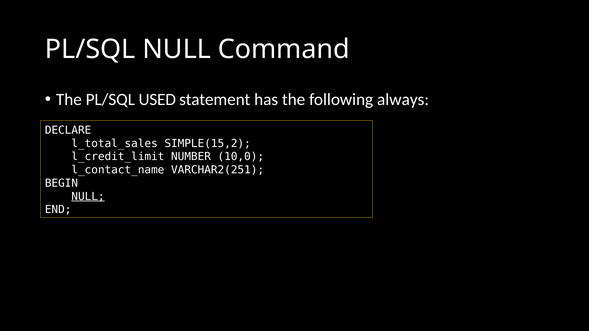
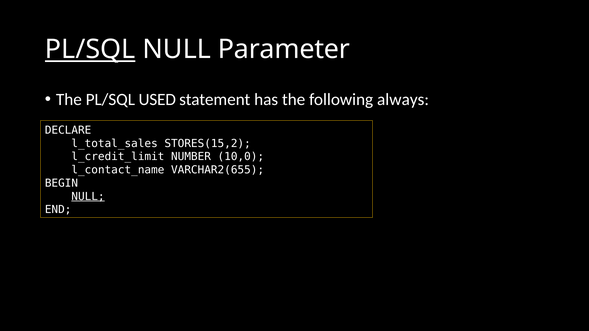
PL/SQL at (90, 49) underline: none -> present
Command: Command -> Parameter
SIMPLE(15,2: SIMPLE(15,2 -> STORES(15,2
VARCHAR2(251: VARCHAR2(251 -> VARCHAR2(655
